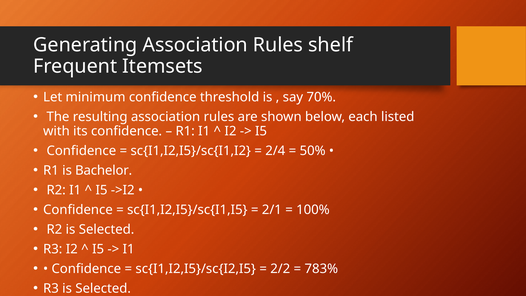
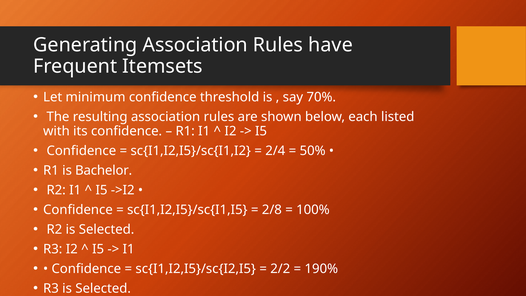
shelf: shelf -> have
2/1: 2/1 -> 2/8
783%: 783% -> 190%
